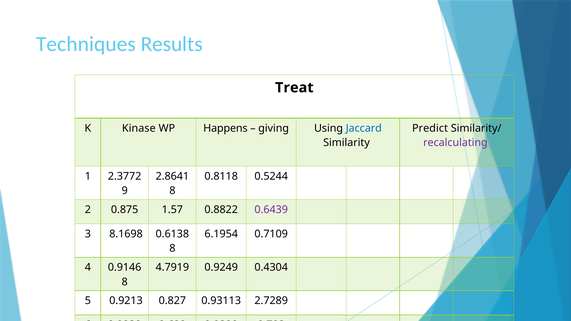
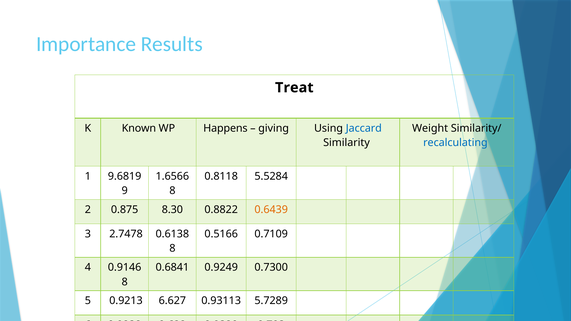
Techniques: Techniques -> Importance
Kinase: Kinase -> Known
Predict: Predict -> Weight
recalculating colour: purple -> blue
2.3772: 2.3772 -> 9.6819
2.8641: 2.8641 -> 1.6566
0.5244: 0.5244 -> 5.5284
1.57: 1.57 -> 8.30
0.6439 colour: purple -> orange
8.1698: 8.1698 -> 2.7478
6.1954: 6.1954 -> 0.5166
4.7919: 4.7919 -> 0.6841
0.4304: 0.4304 -> 0.7300
0.827: 0.827 -> 6.627
2.7289: 2.7289 -> 5.7289
